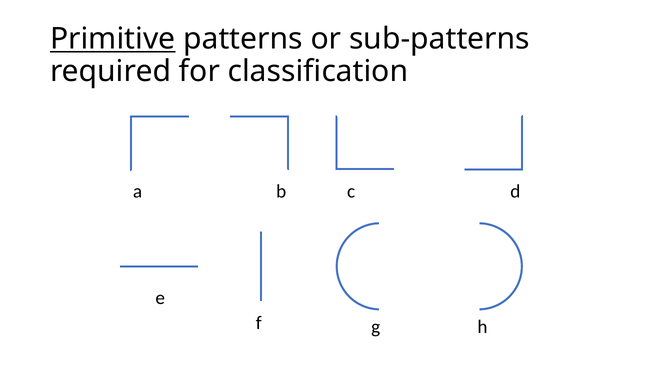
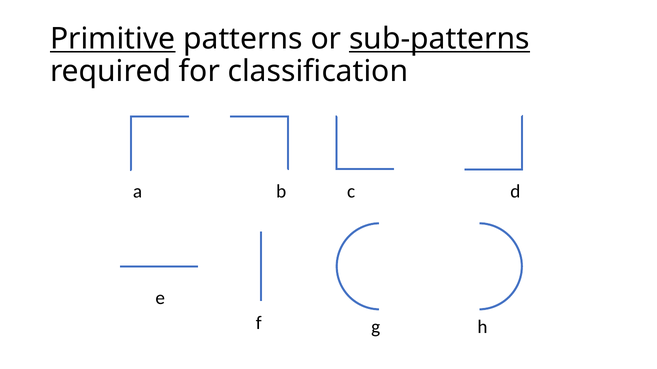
sub-patterns underline: none -> present
